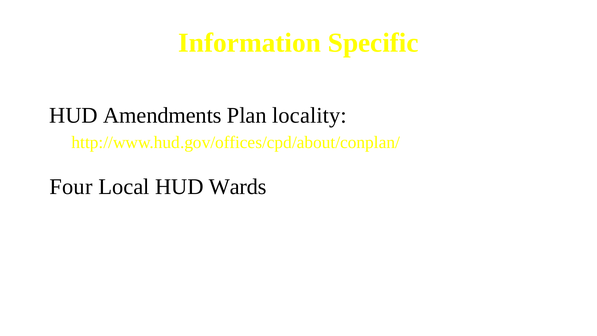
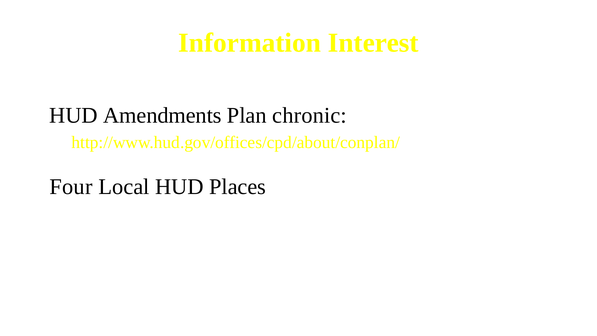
Specific: Specific -> Interest
locality: locality -> chronic
Wards: Wards -> Places
